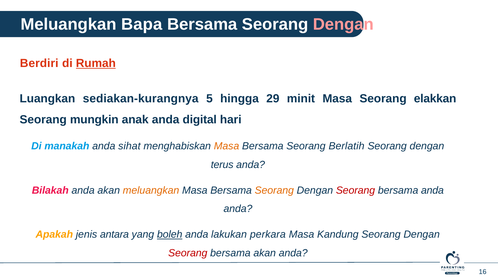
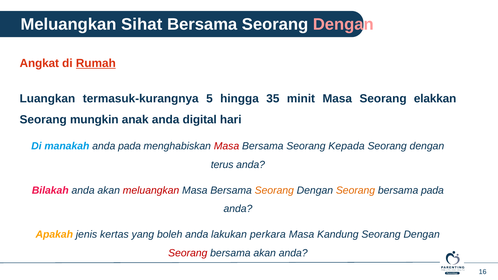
Bapa: Bapa -> Sihat
Berdiri: Berdiri -> Angkat
sediakan-kurangnya: sediakan-kurangnya -> termasuk-kurangnya
29: 29 -> 35
anda sihat: sihat -> pada
Masa at (227, 146) colour: orange -> red
Berlatih: Berlatih -> Kepada
meluangkan at (151, 190) colour: orange -> red
Seorang at (356, 190) colour: red -> orange
bersama anda: anda -> pada
antara: antara -> kertas
boleh underline: present -> none
